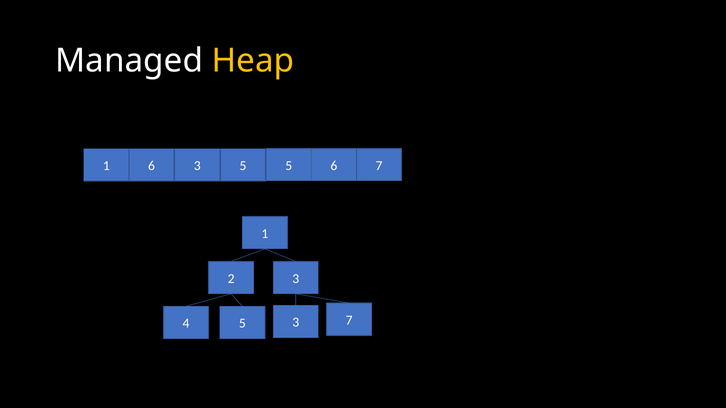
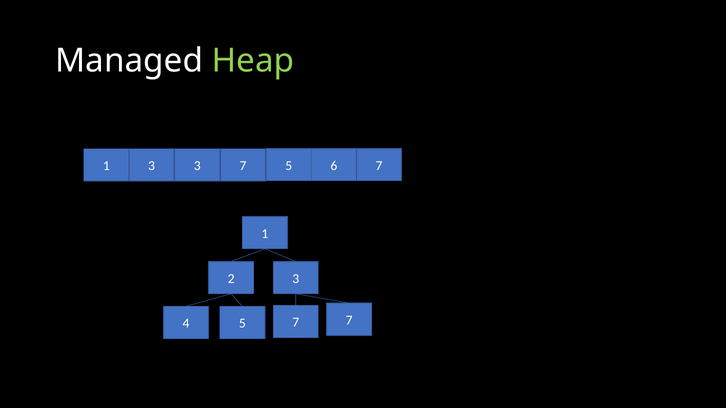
Heap colour: yellow -> light green
1 6: 6 -> 3
3 5: 5 -> 7
5 3: 3 -> 7
